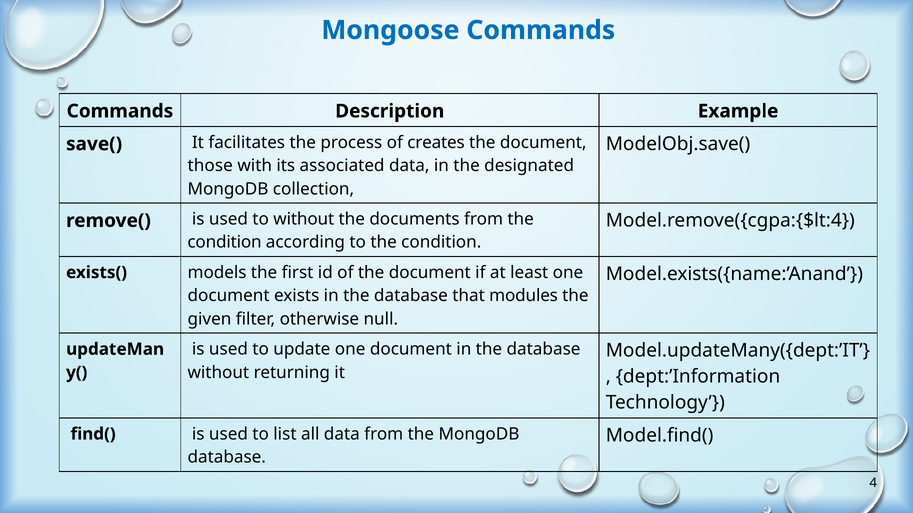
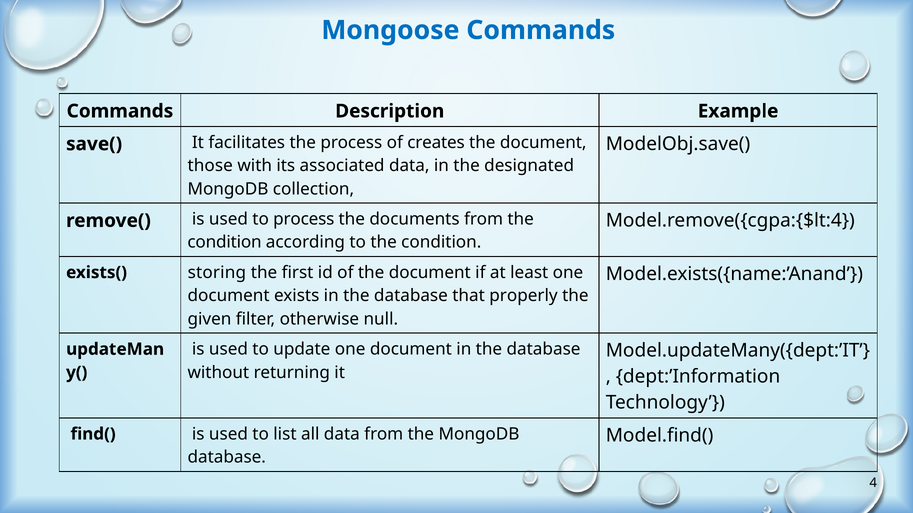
to without: without -> process
models: models -> storing
modules: modules -> properly
